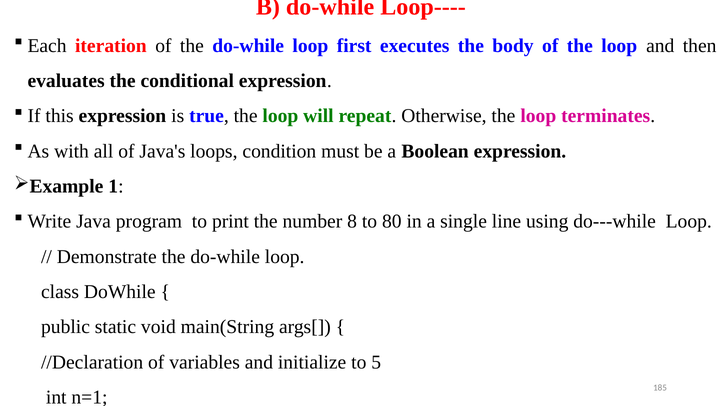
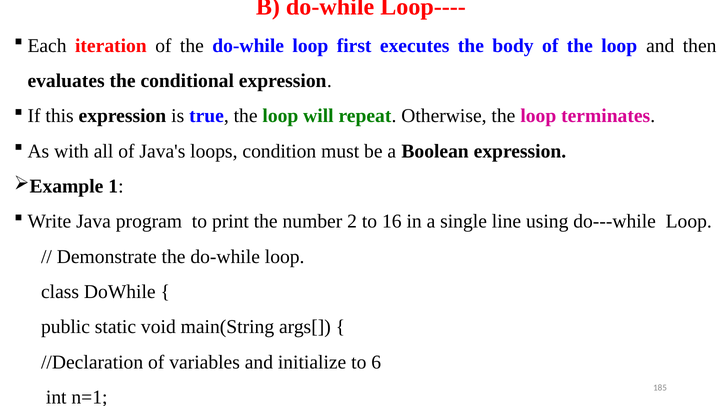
8: 8 -> 2
80: 80 -> 16
5: 5 -> 6
